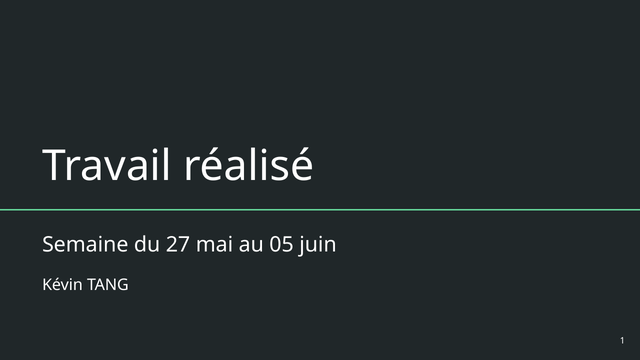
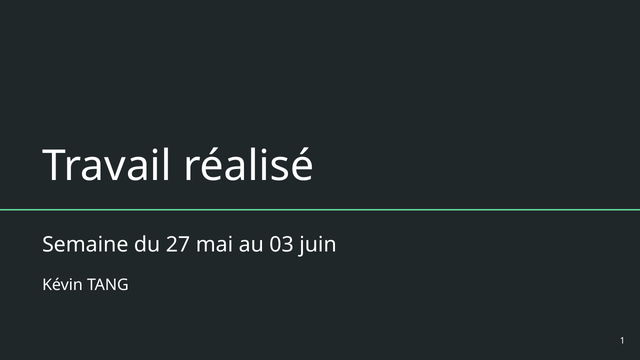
05: 05 -> 03
